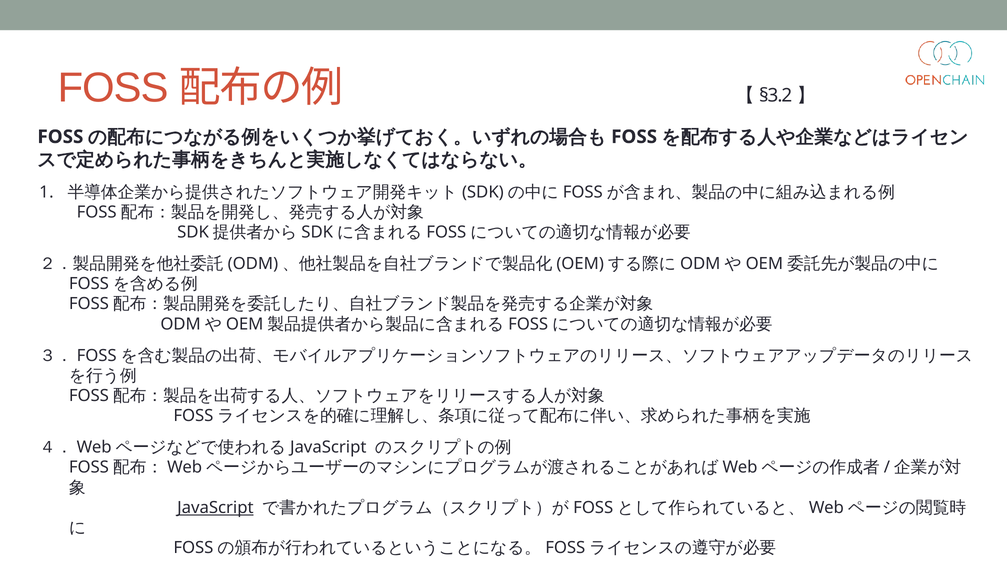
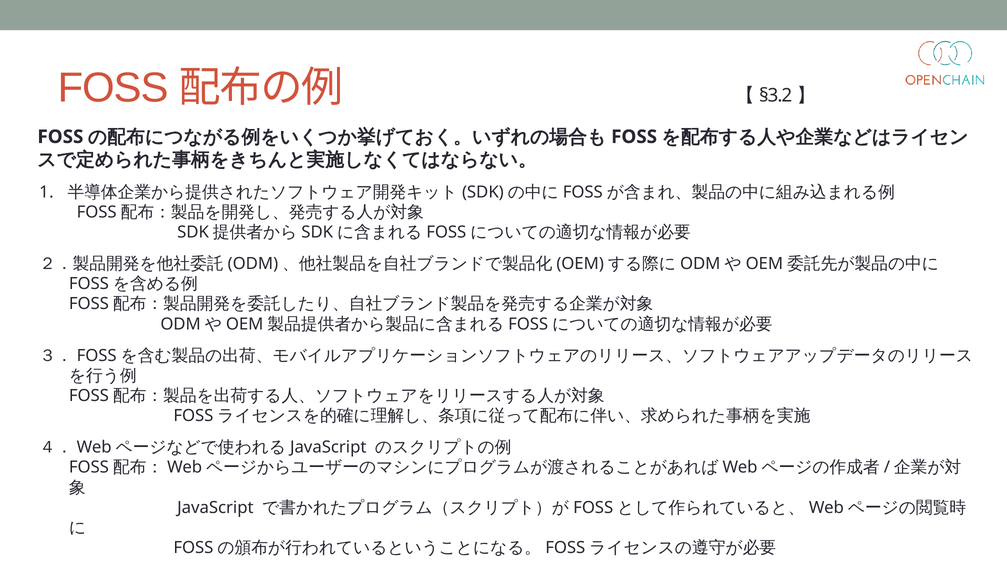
JavaScript underline: present -> none
